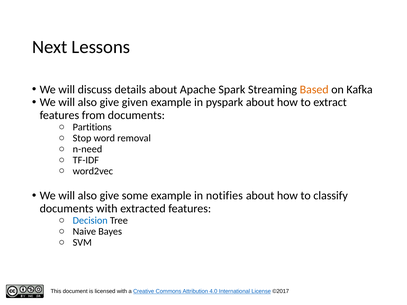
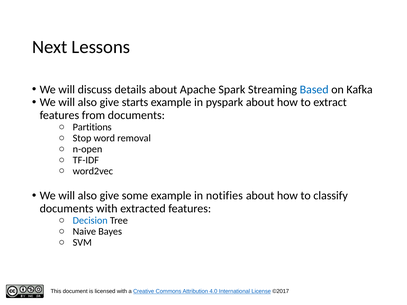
Based colour: orange -> blue
given: given -> starts
n-need: n-need -> n-open
